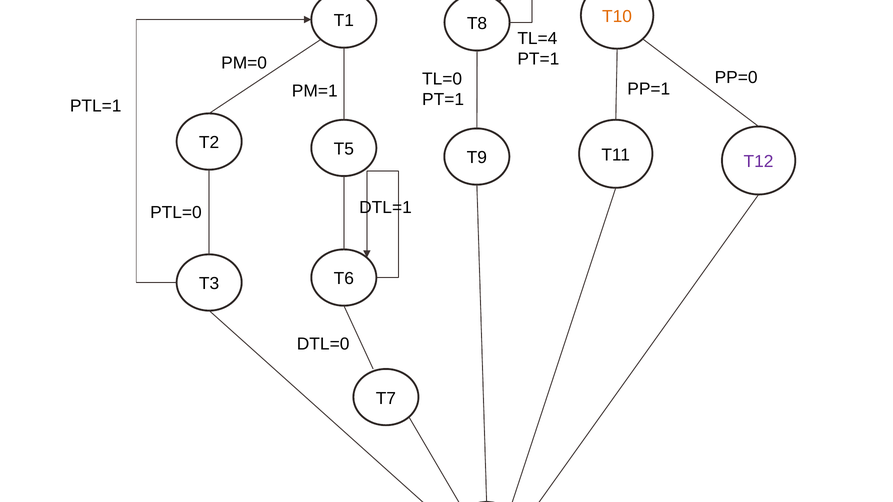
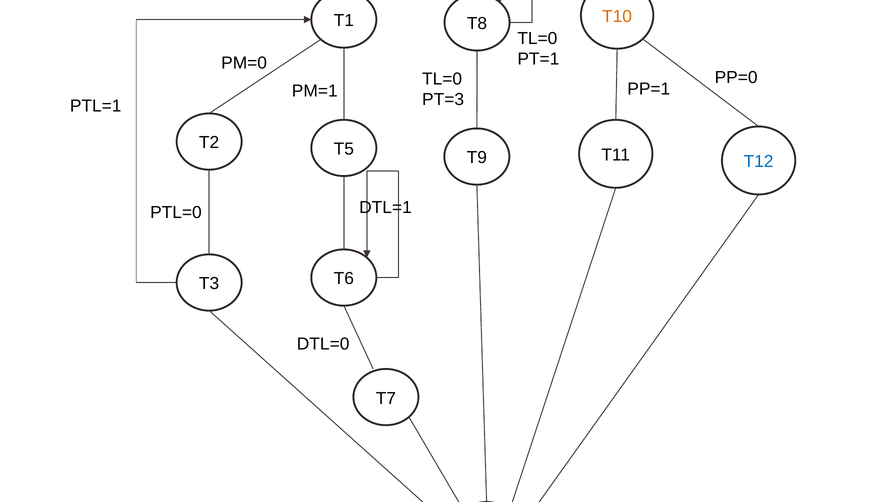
TL=4 at (537, 38): TL=4 -> TL=0
PT=1 at (443, 100): PT=1 -> PT=3
T12 colour: purple -> blue
